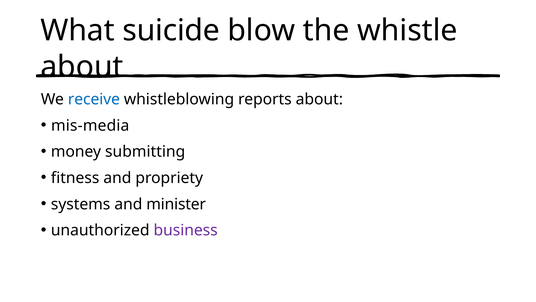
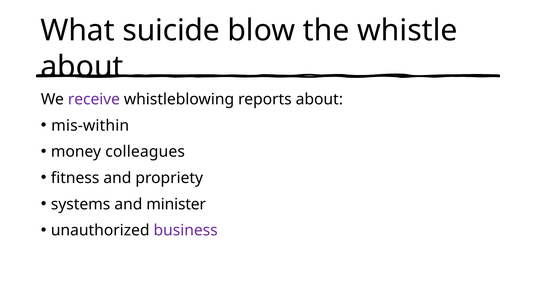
receive colour: blue -> purple
mis-media: mis-media -> mis-within
submitting: submitting -> colleagues
